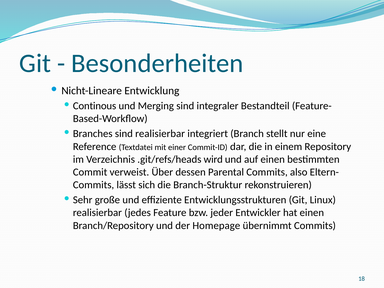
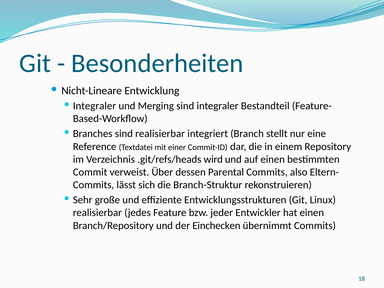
Continous at (95, 106): Continous -> Integraler
Homepage: Homepage -> Einchecken
